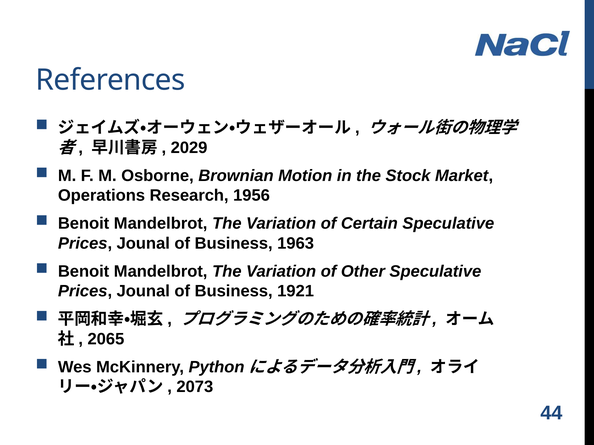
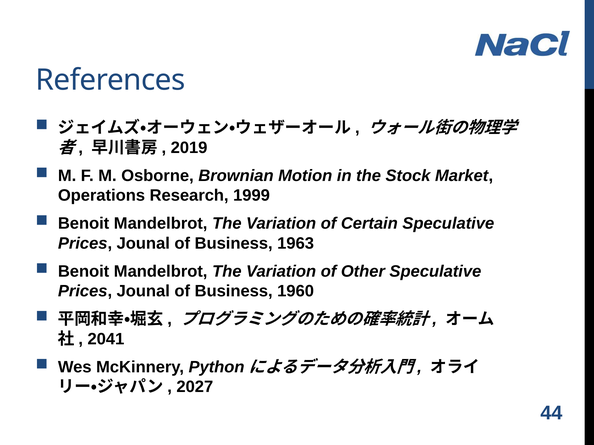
2029: 2029 -> 2019
1956: 1956 -> 1999
1921: 1921 -> 1960
2065: 2065 -> 2041
2073: 2073 -> 2027
